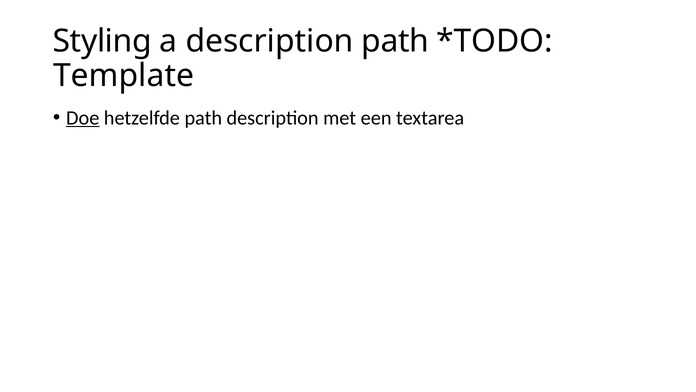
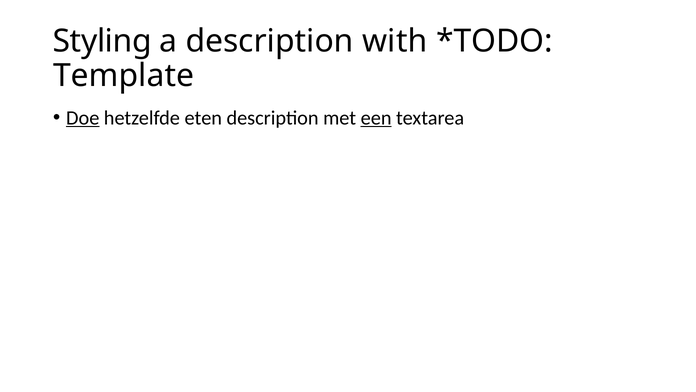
description path: path -> with
hetzelfde path: path -> eten
een underline: none -> present
